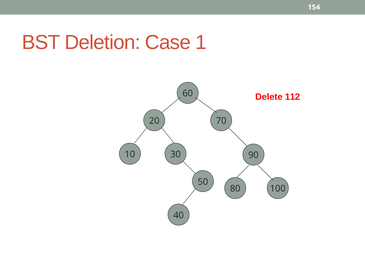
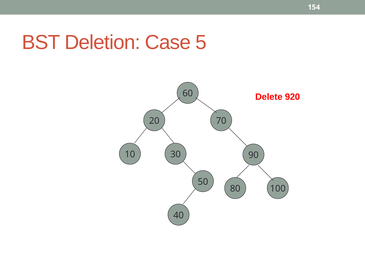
1: 1 -> 5
112: 112 -> 920
